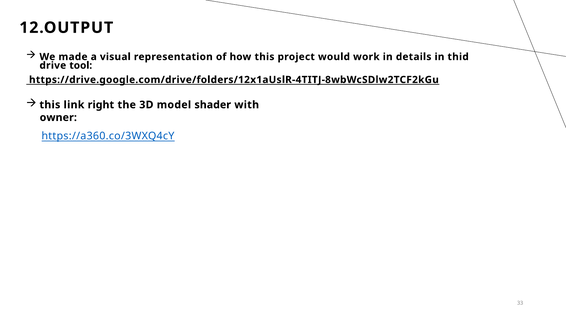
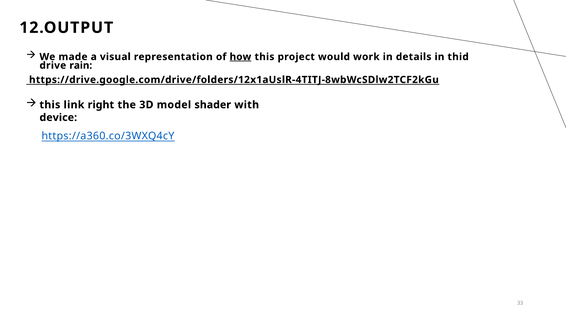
how underline: none -> present
tool: tool -> rain
owner: owner -> device
